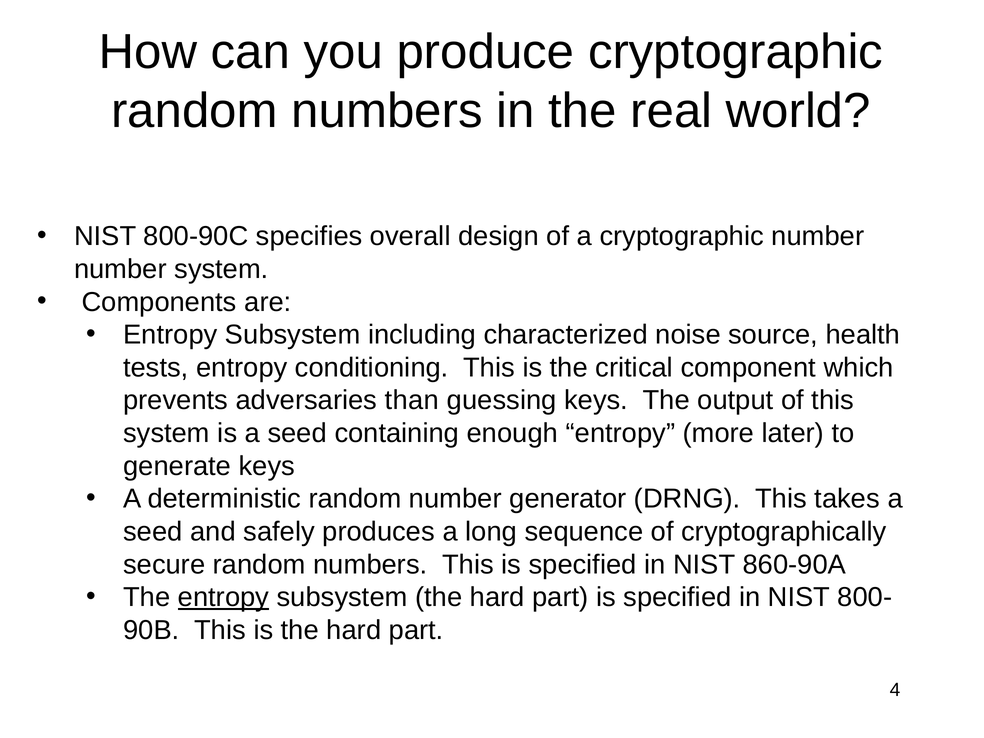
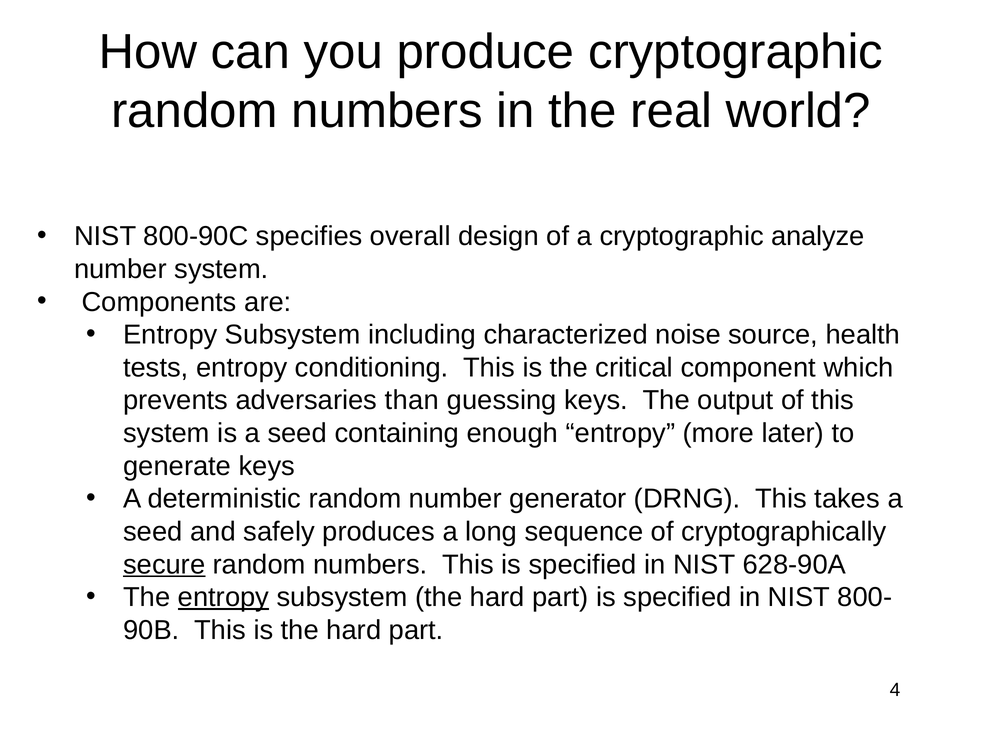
cryptographic number: number -> analyze
secure underline: none -> present
860-90A: 860-90A -> 628-90A
